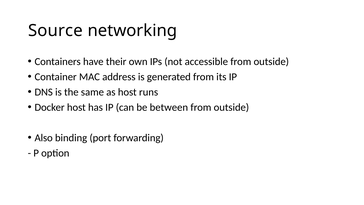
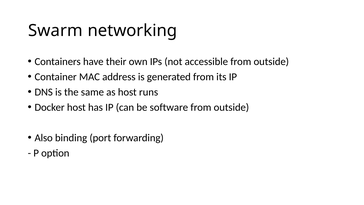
Source: Source -> Swarm
between: between -> software
